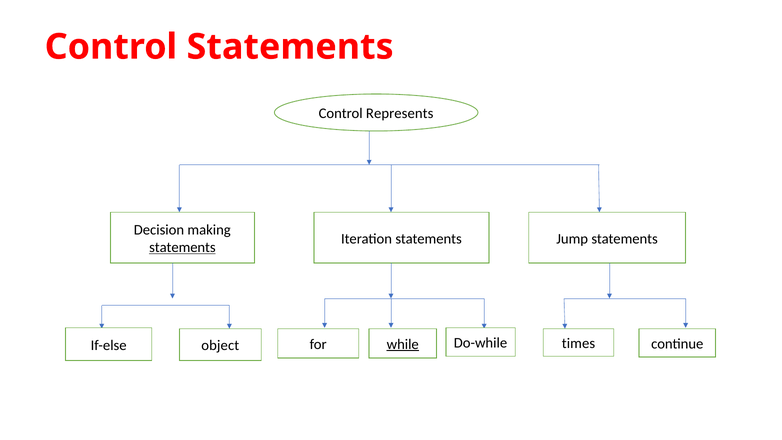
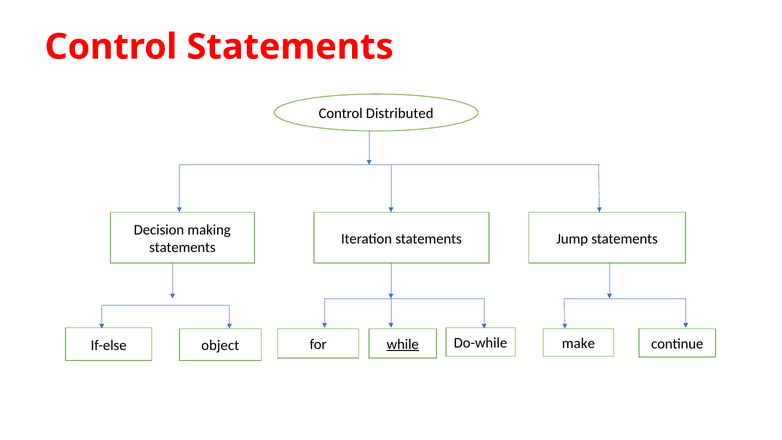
Represents: Represents -> Distributed
statements at (182, 247) underline: present -> none
times: times -> make
